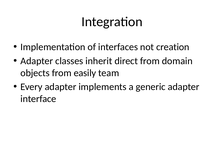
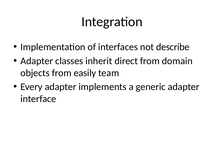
creation: creation -> describe
